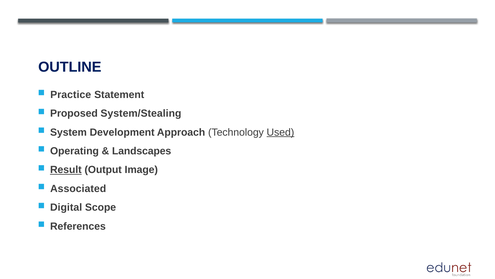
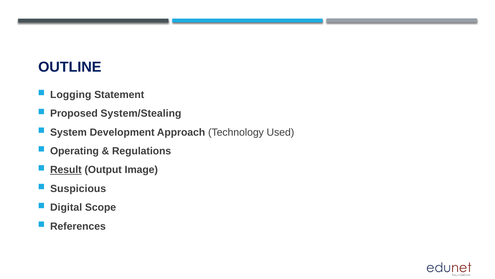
Practice: Practice -> Logging
Used underline: present -> none
Landscapes: Landscapes -> Regulations
Associated: Associated -> Suspicious
